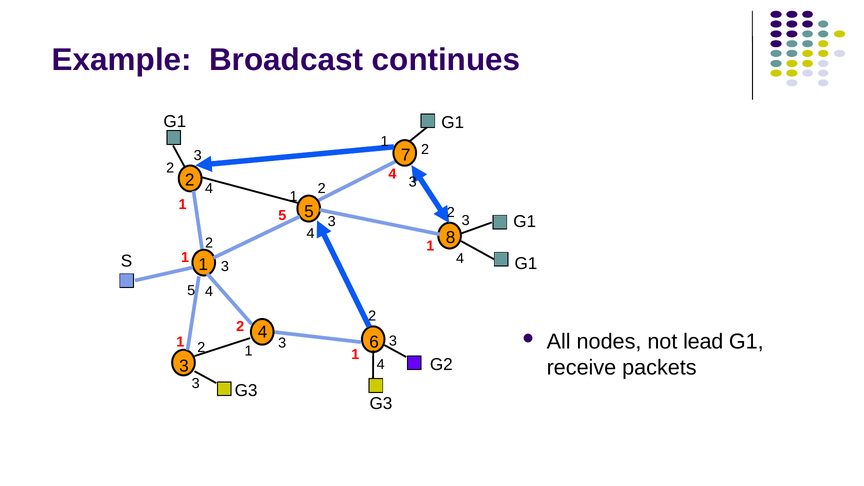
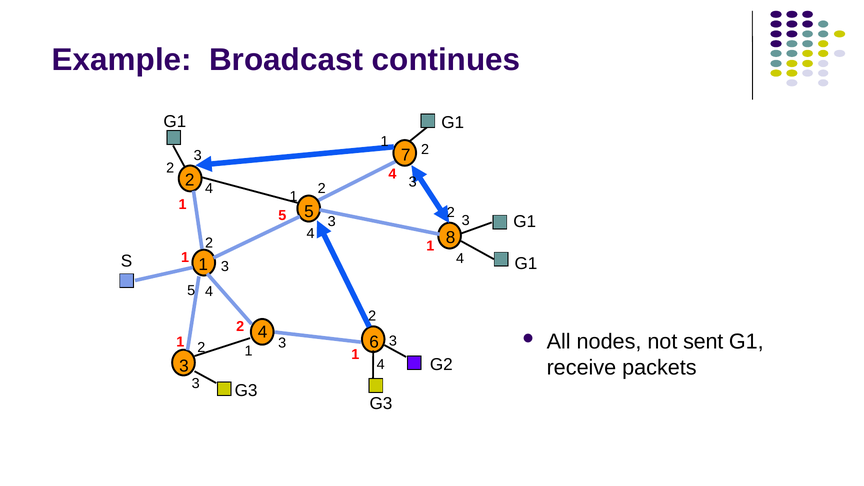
lead: lead -> sent
